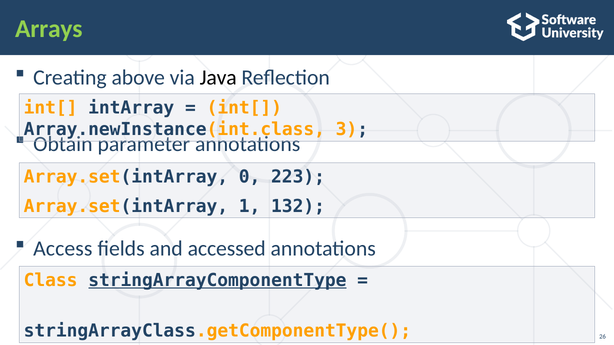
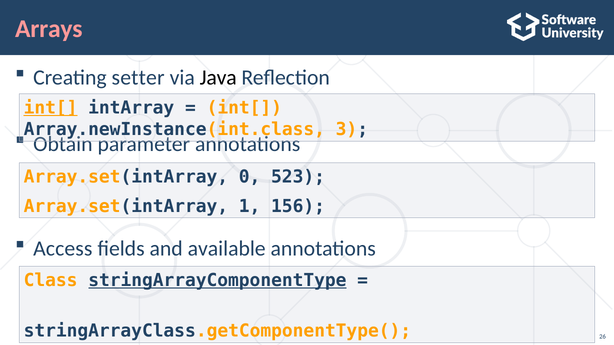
Arrays colour: light green -> pink
above: above -> setter
int[ at (51, 108) underline: none -> present
223: 223 -> 523
132: 132 -> 156
accessed: accessed -> available
